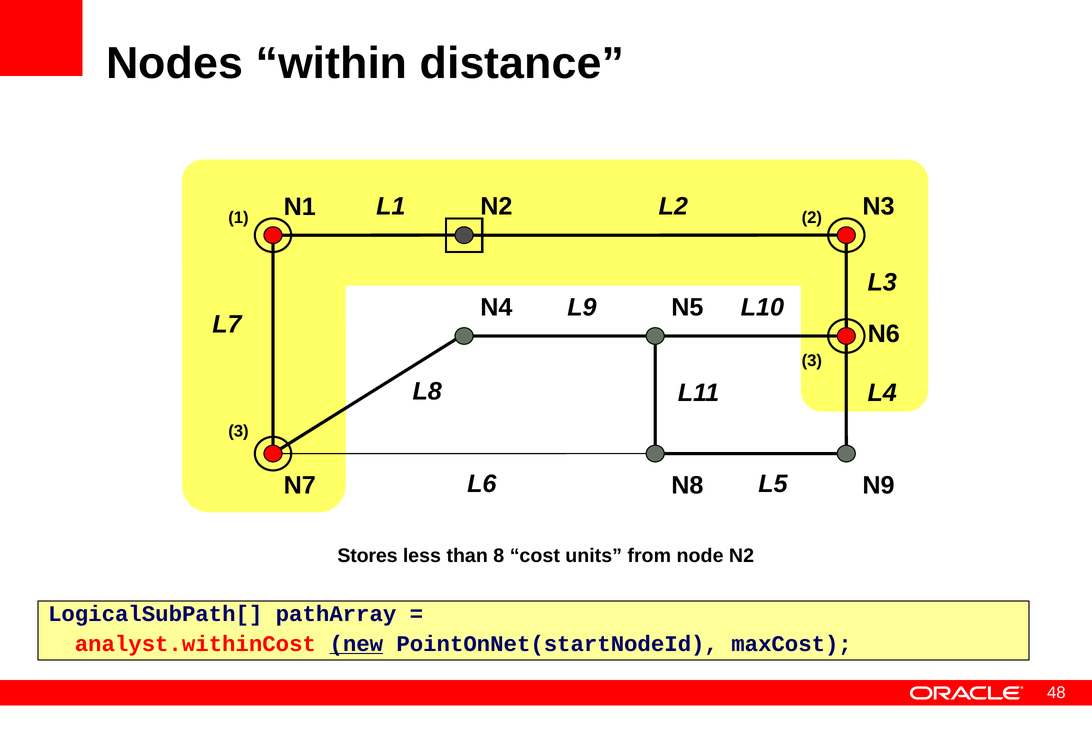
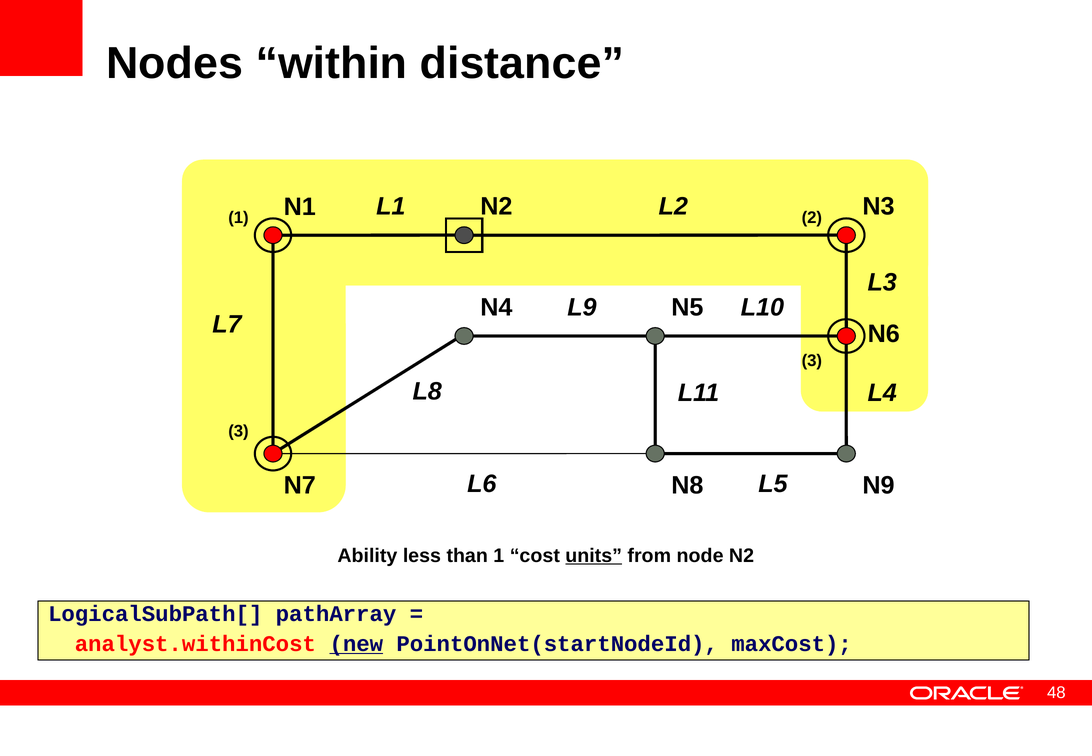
Stores: Stores -> Ability
than 8: 8 -> 1
units underline: none -> present
